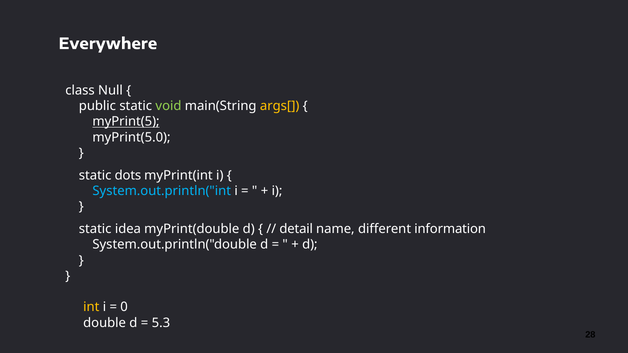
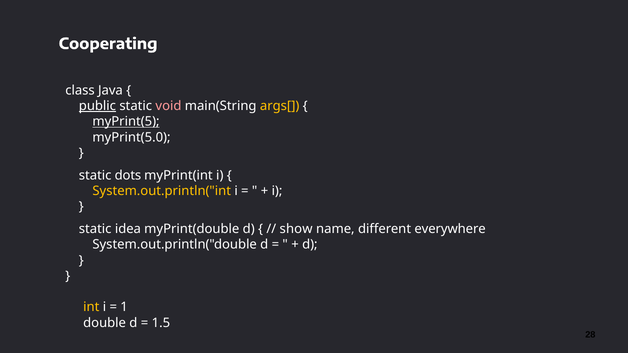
Everywhere: Everywhere -> Cooperating
Null: Null -> Java
public underline: none -> present
void colour: light green -> pink
System.out.println("int colour: light blue -> yellow
detail: detail -> show
information: information -> everywhere
0: 0 -> 1
5.3: 5.3 -> 1.5
